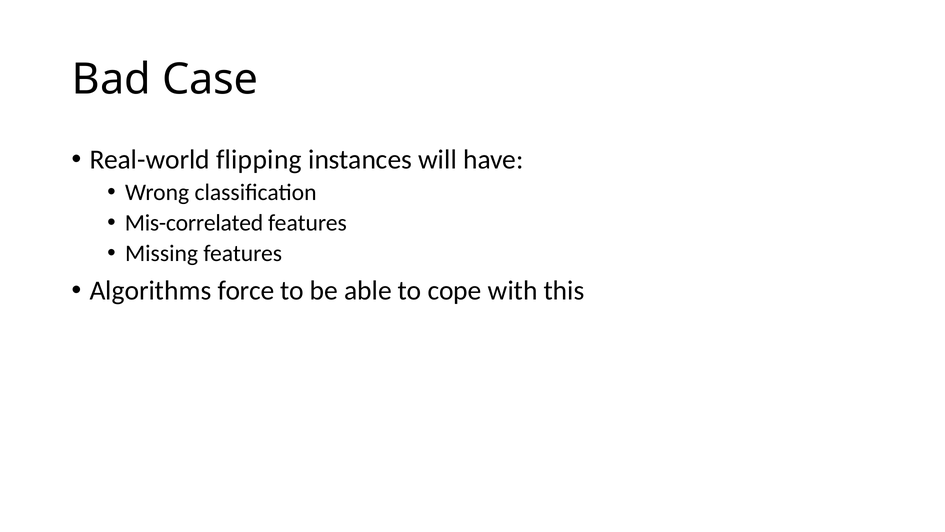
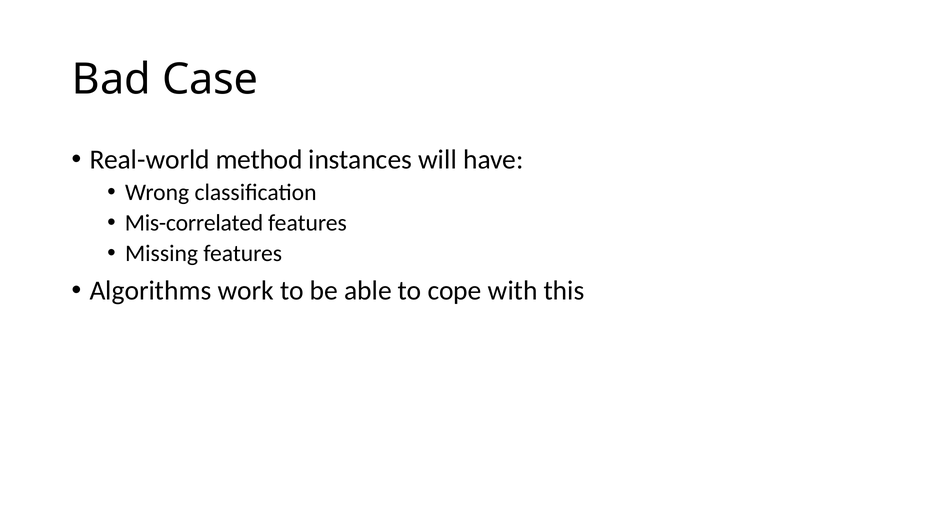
flipping: flipping -> method
force: force -> work
